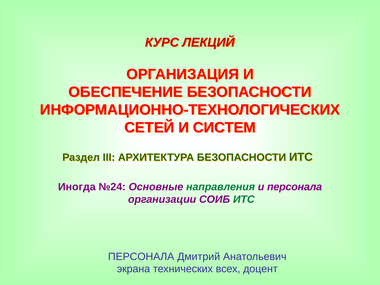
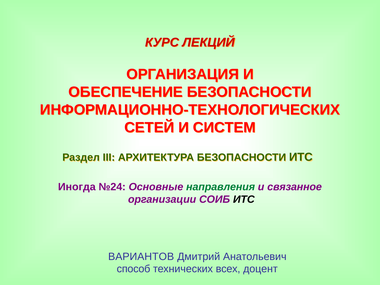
и персонала: персонала -> связанное
ИТС at (244, 199) colour: green -> black
ПЕРСОНАЛА at (141, 257): ПЕРСОНАЛА -> ВАРИАНТОВ
экрана: экрана -> способ
